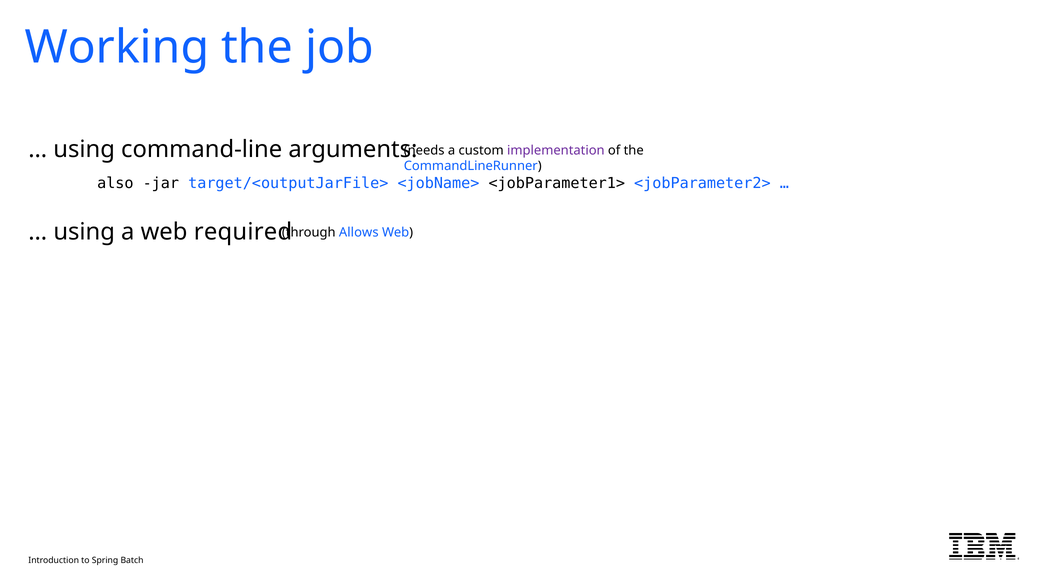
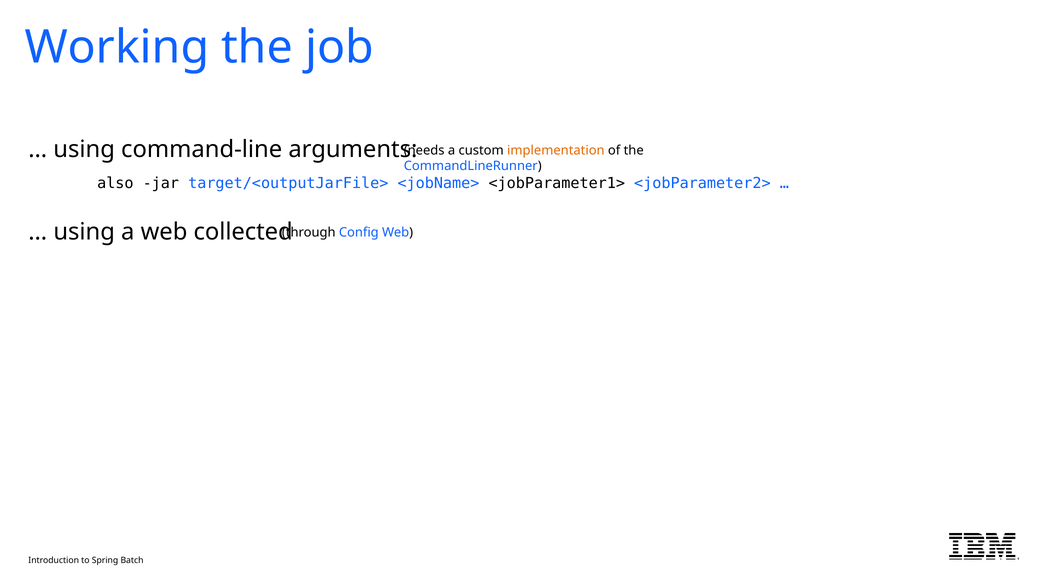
implementation colour: purple -> orange
required: required -> collected
Allows: Allows -> Config
